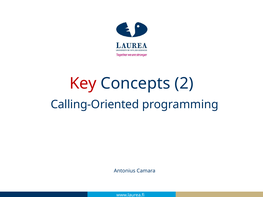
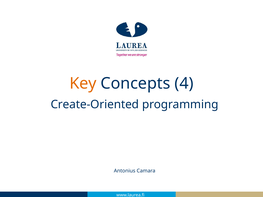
Key colour: red -> orange
2: 2 -> 4
Calling-Oriented: Calling-Oriented -> Create-Oriented
